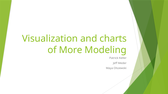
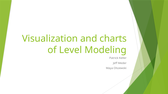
More: More -> Level
